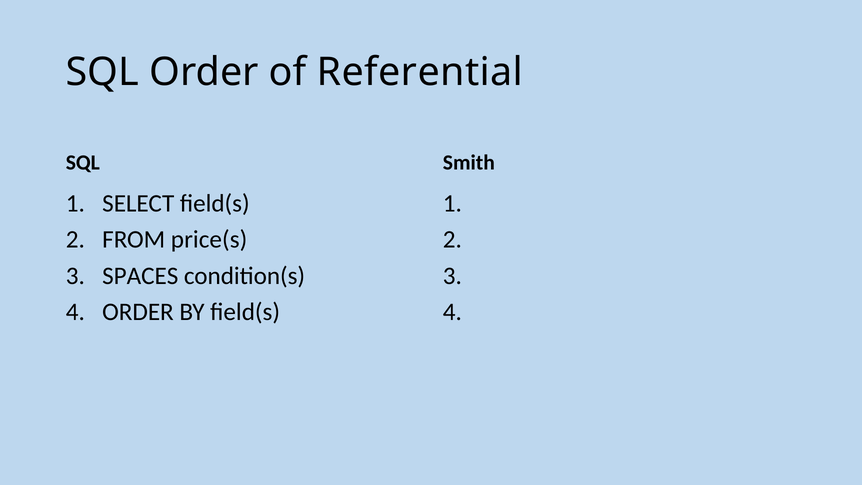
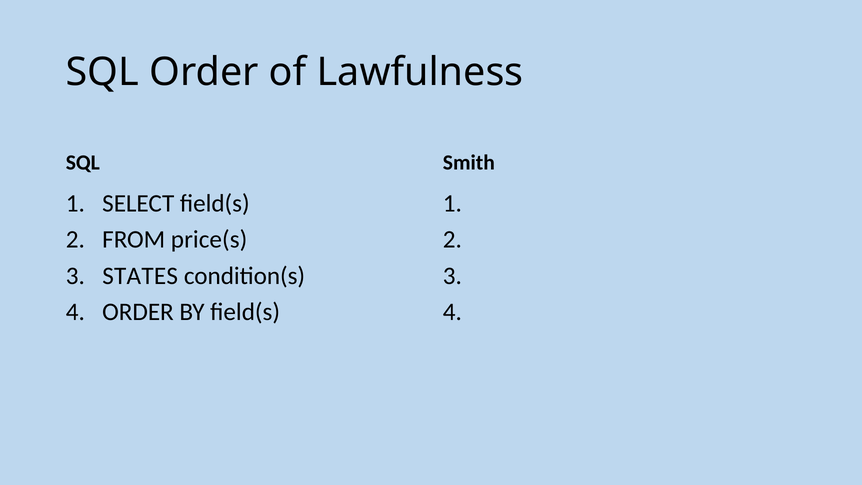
Referential: Referential -> Lawfulness
SPACES: SPACES -> STATES
